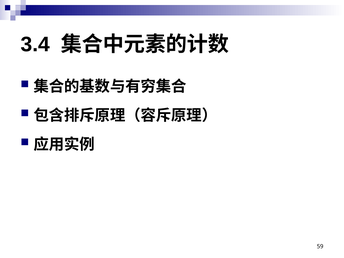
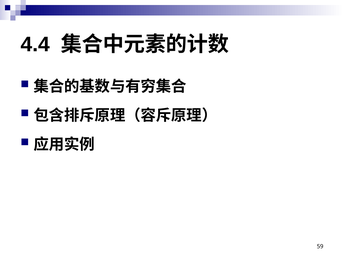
3.4: 3.4 -> 4.4
